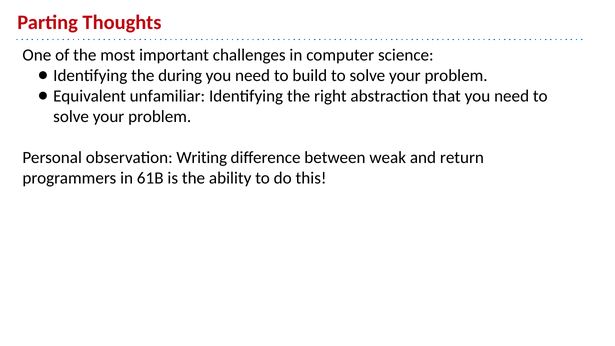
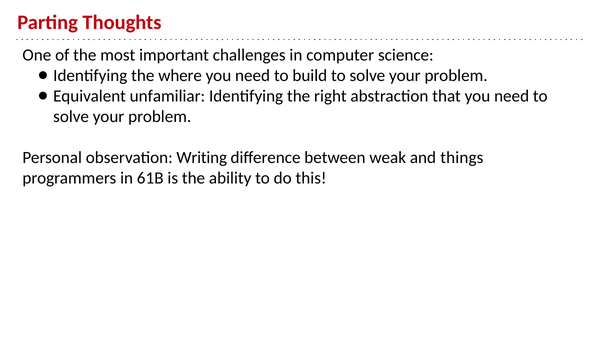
during: during -> where
return: return -> things
